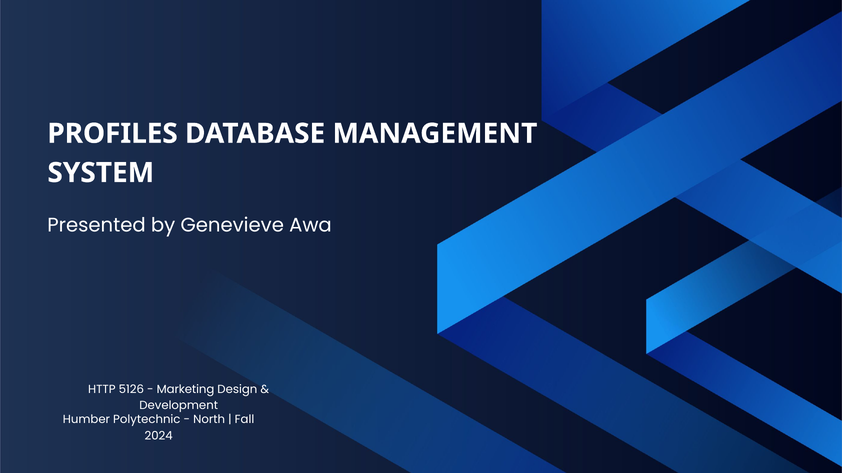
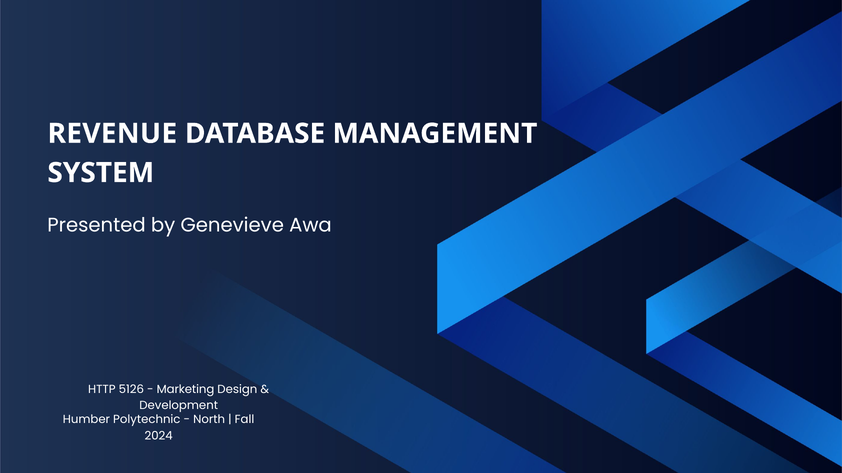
PROFILES: PROFILES -> REVENUE
